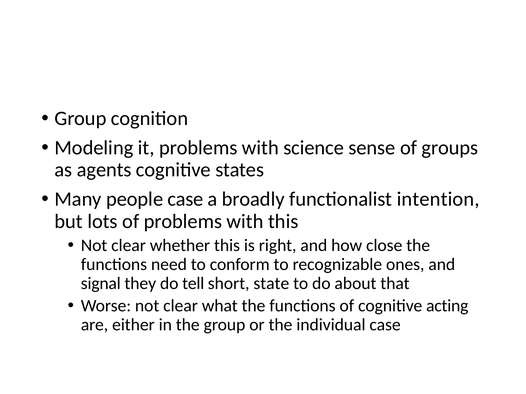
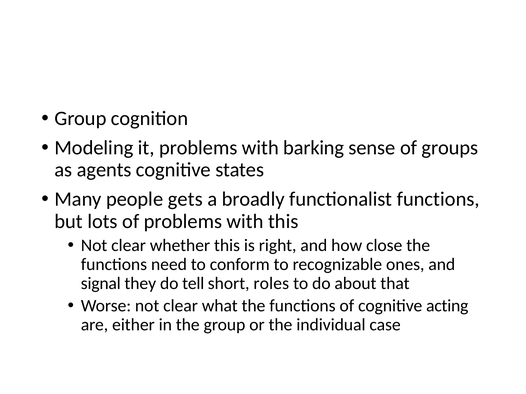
science: science -> barking
people case: case -> gets
functionalist intention: intention -> functions
state: state -> roles
